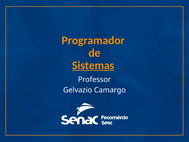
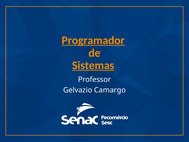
Programador underline: none -> present
